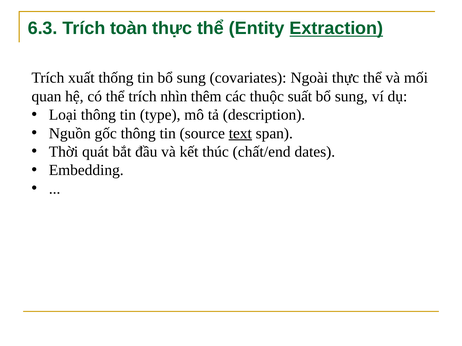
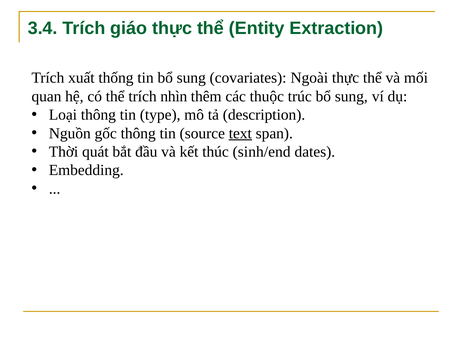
6.3: 6.3 -> 3.4
toàn: toàn -> giáo
Extraction underline: present -> none
suất: suất -> trúc
chất/end: chất/end -> sinh/end
